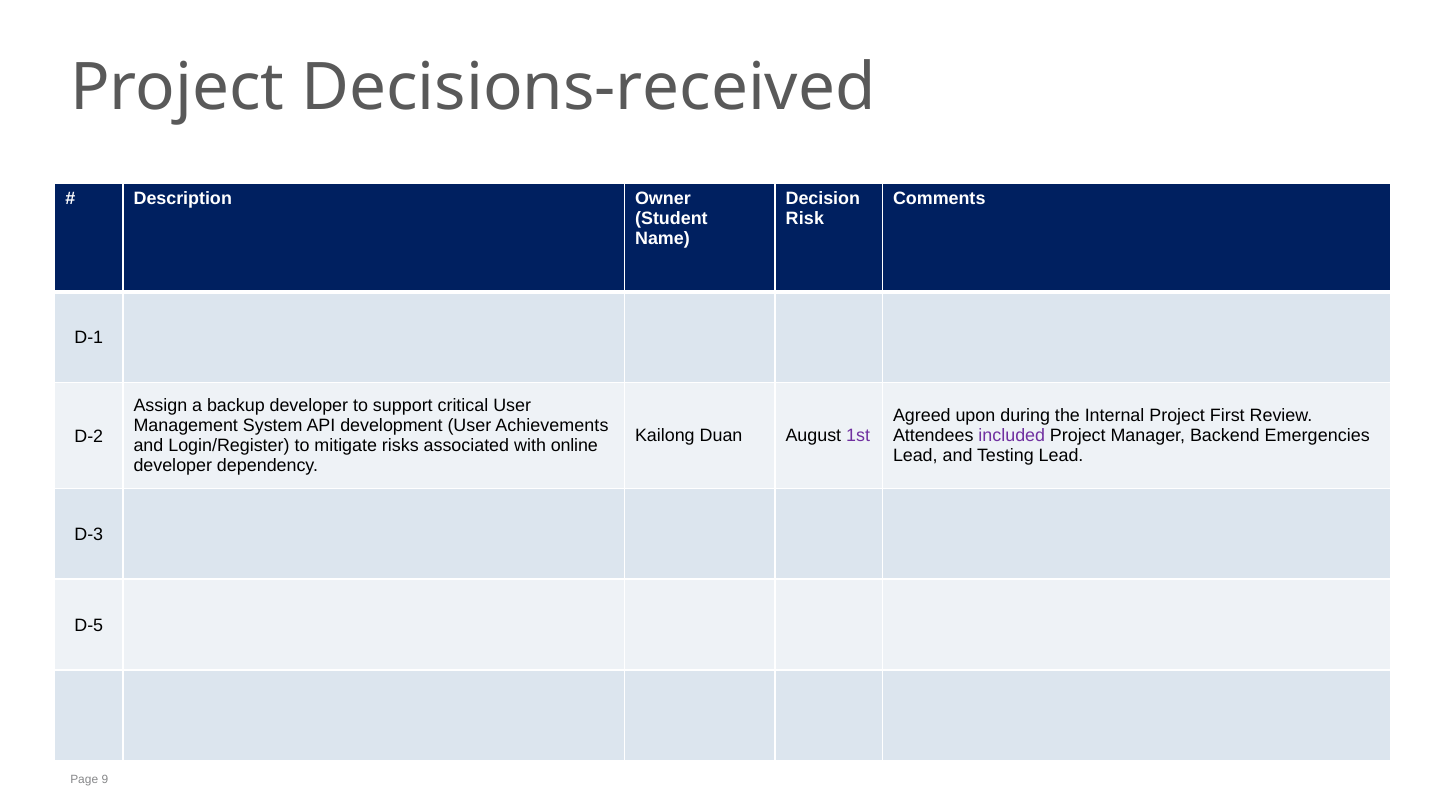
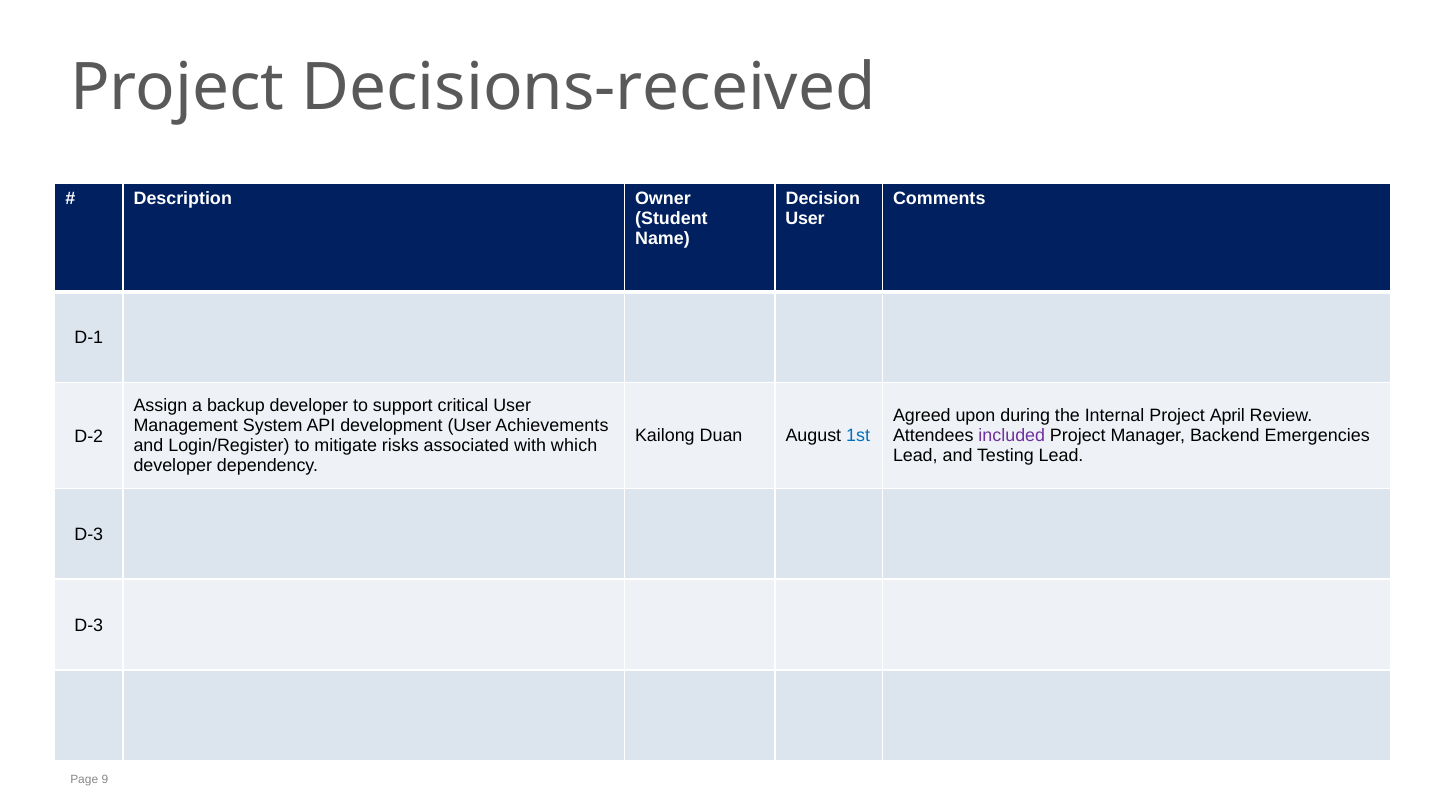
Risk at (805, 219): Risk -> User
First: First -> April
1st colour: purple -> blue
online: online -> which
D-5 at (89, 625): D-5 -> D-3
